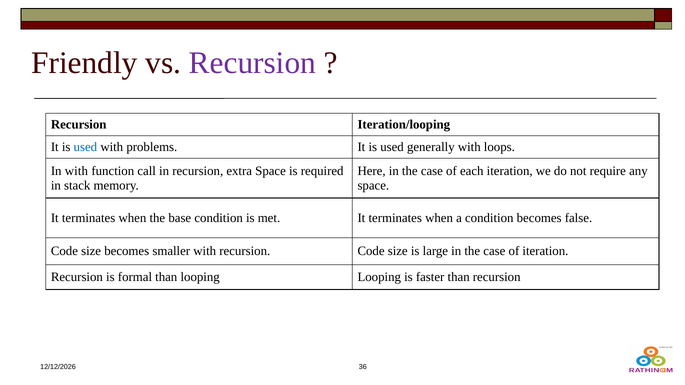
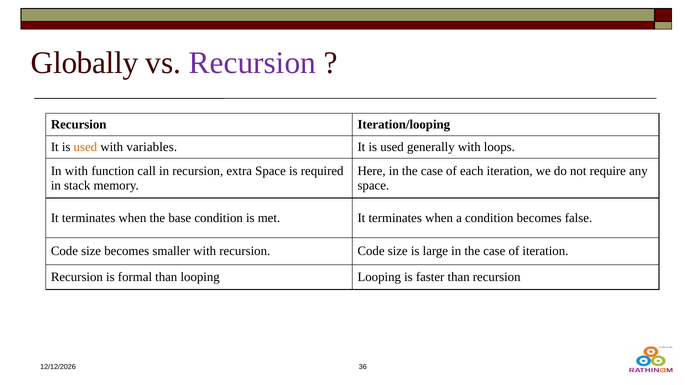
Friendly: Friendly -> Globally
used at (85, 147) colour: blue -> orange
problems: problems -> variables
